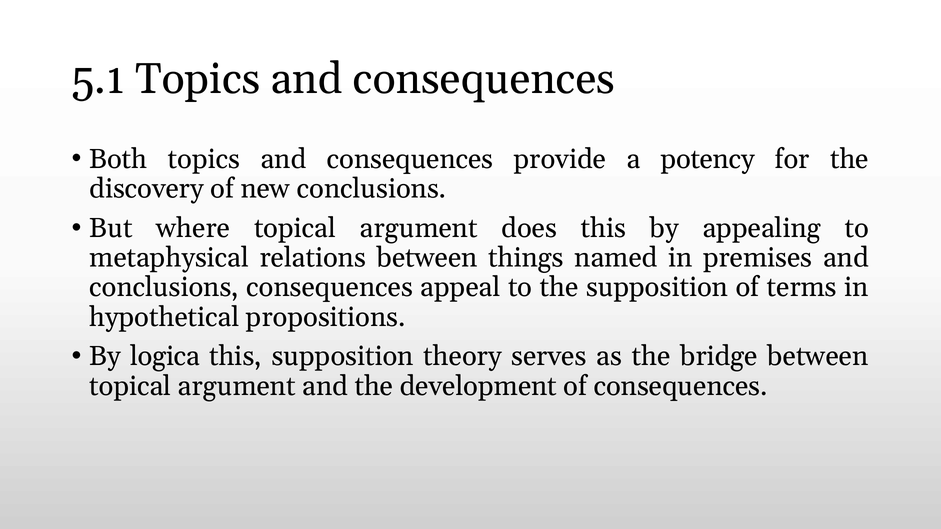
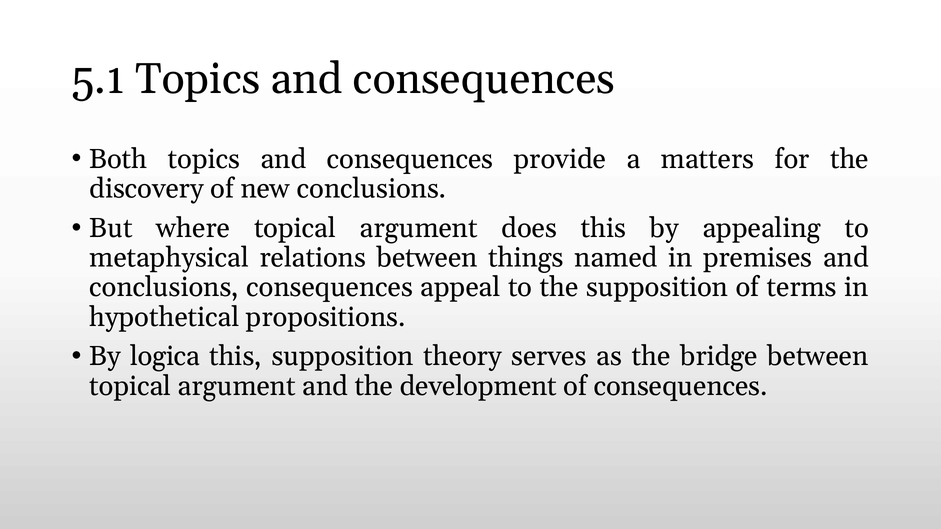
potency: potency -> matters
